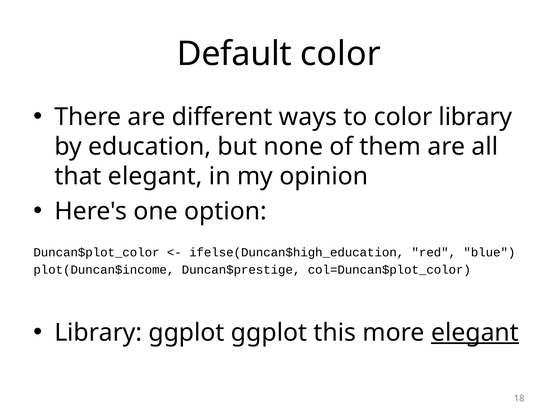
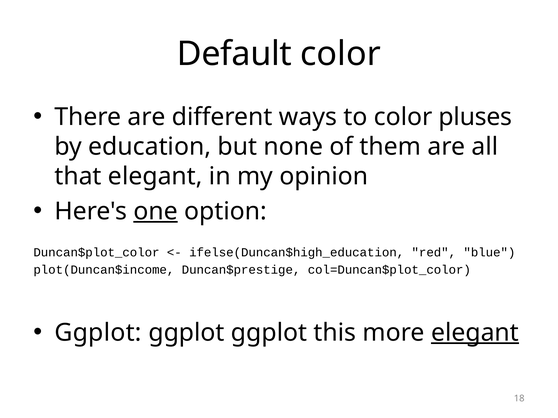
color library: library -> pluses
one underline: none -> present
Library at (98, 333): Library -> Ggplot
